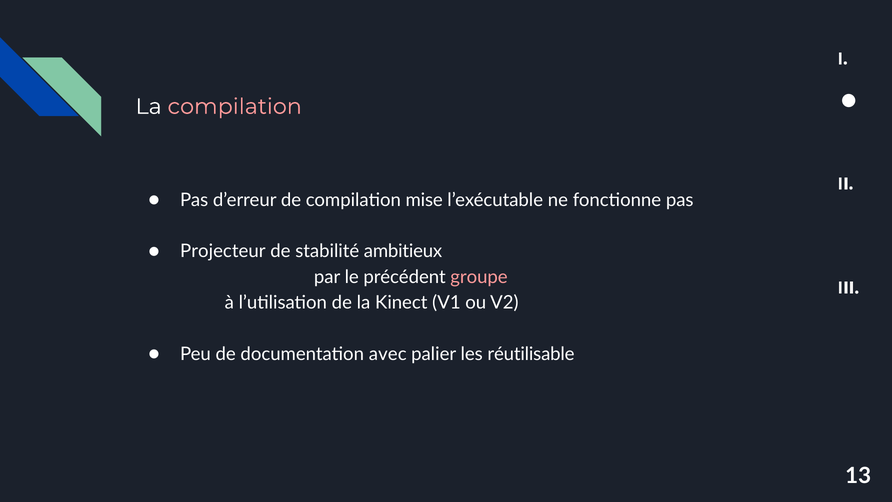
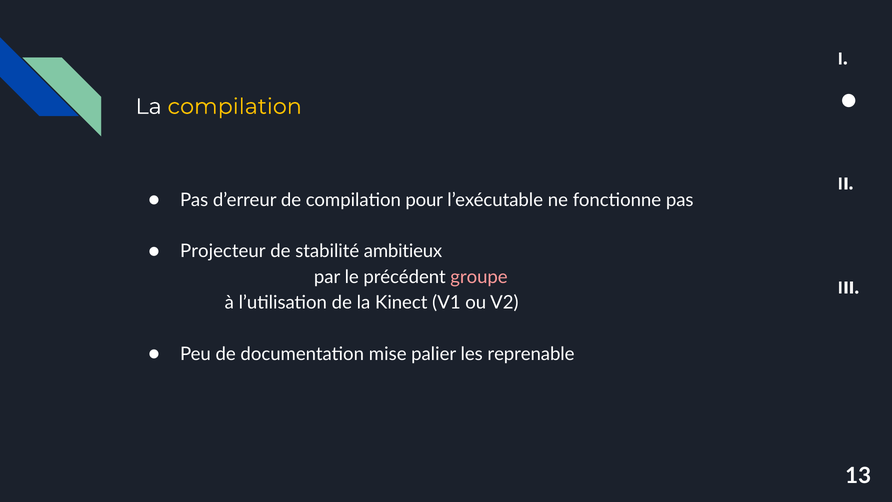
compilation at (235, 106) colour: pink -> yellow
mise: mise -> pour
avec: avec -> mise
réutilisable: réutilisable -> reprenable
